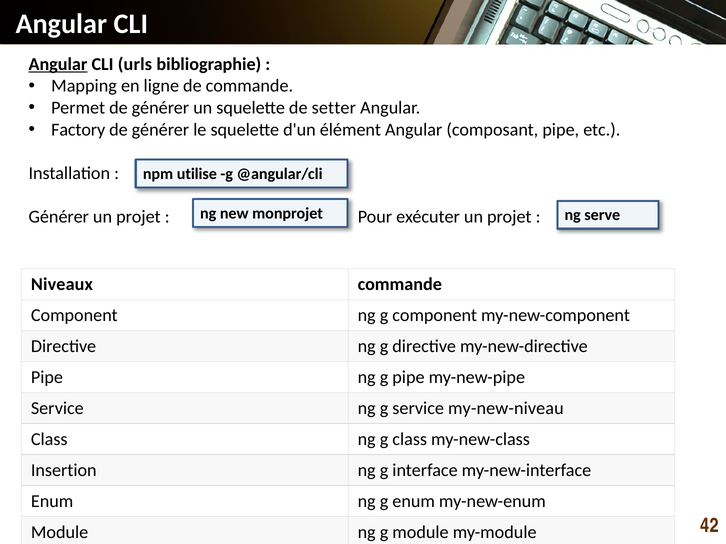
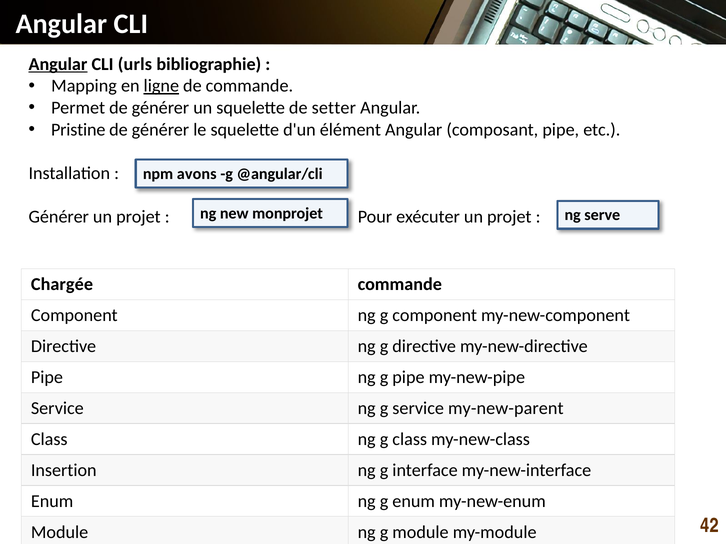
ligne underline: none -> present
Factory: Factory -> Pristine
utilise: utilise -> avons
Niveaux: Niveaux -> Chargée
my-new-niveau: my-new-niveau -> my-new-parent
